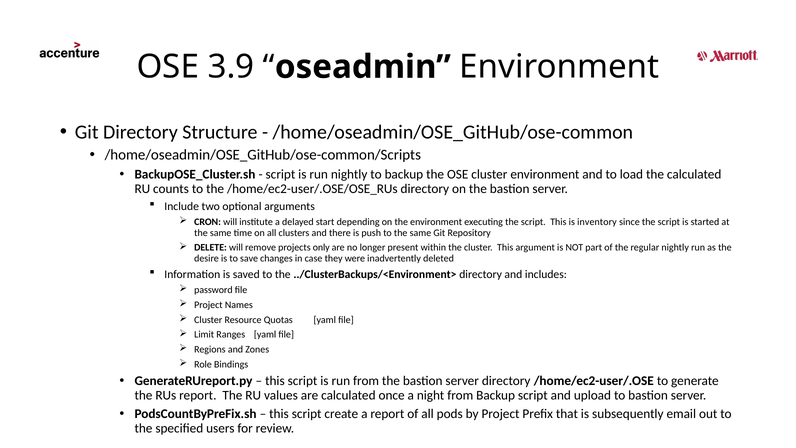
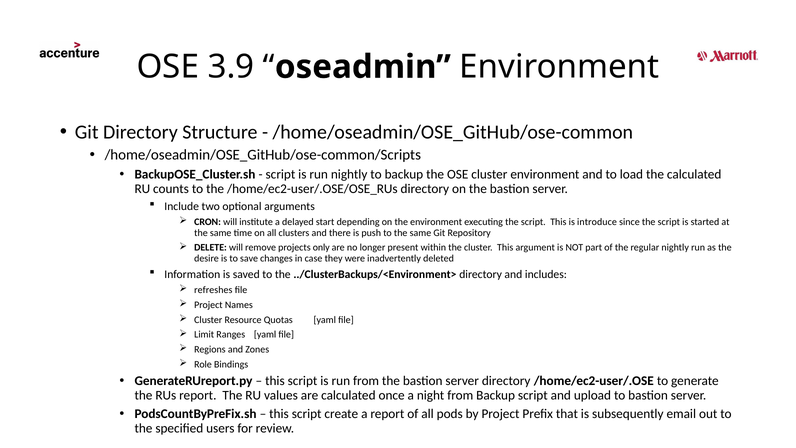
inventory: inventory -> introduce
password: password -> refreshes
